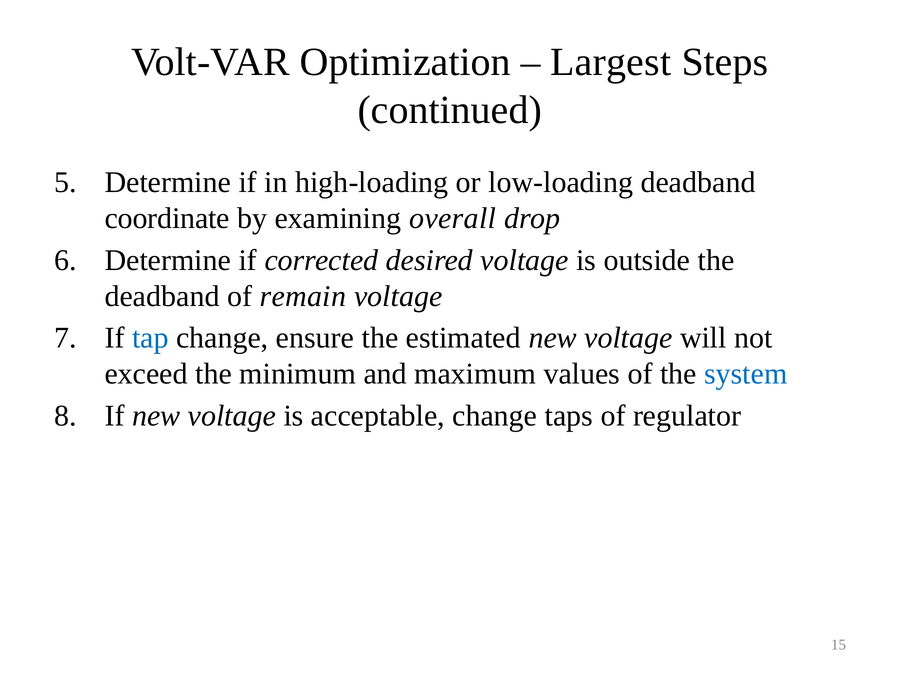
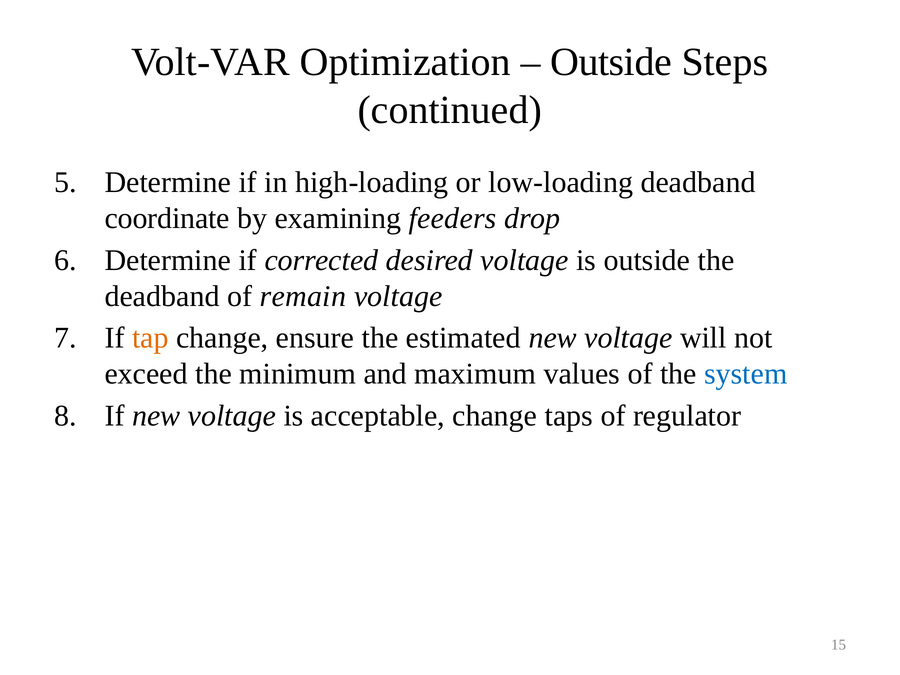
Largest at (611, 62): Largest -> Outside
overall: overall -> feeders
tap colour: blue -> orange
